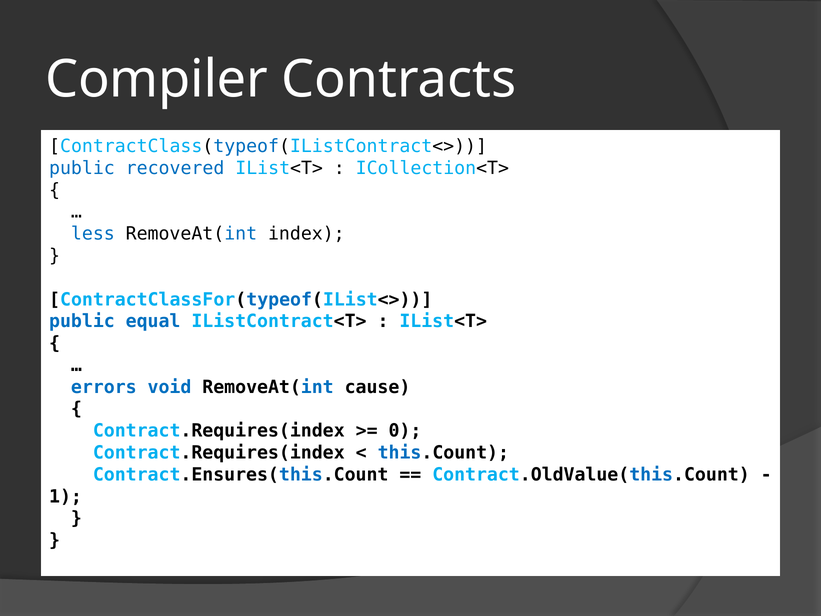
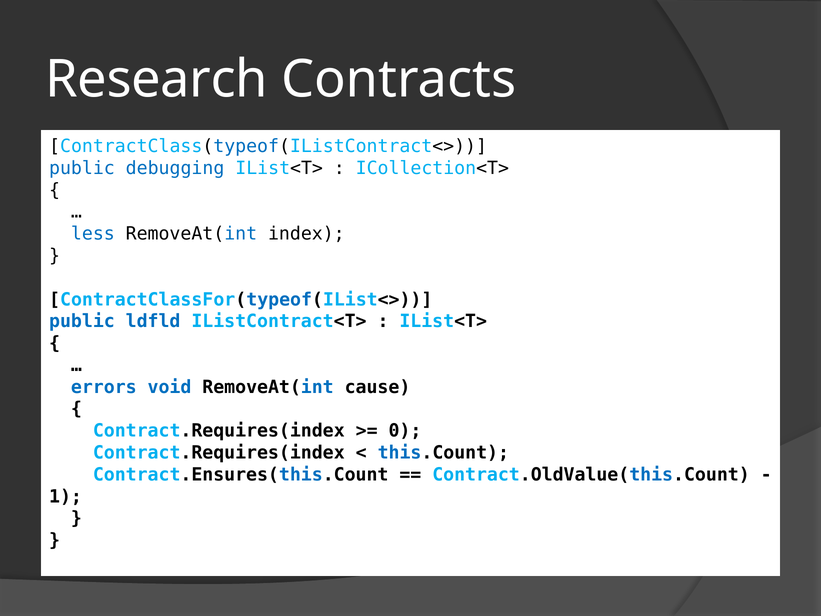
Compiler: Compiler -> Research
recovered: recovered -> debugging
equal: equal -> ldfld
